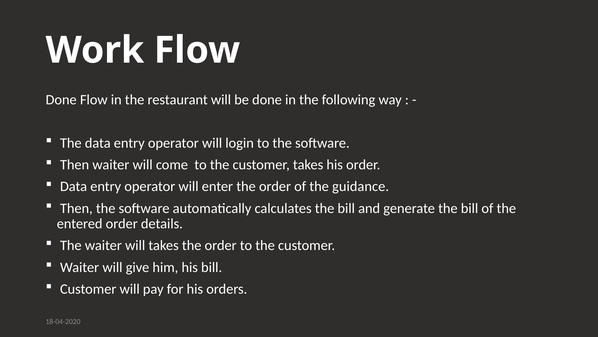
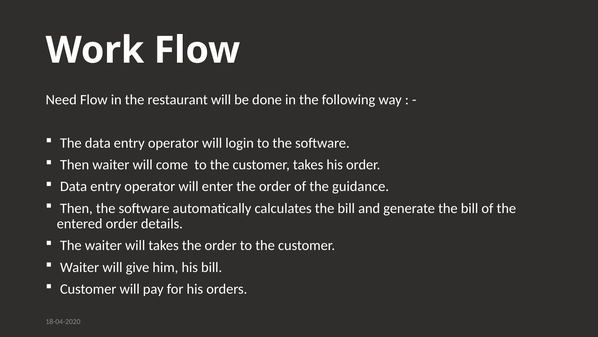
Done at (61, 99): Done -> Need
